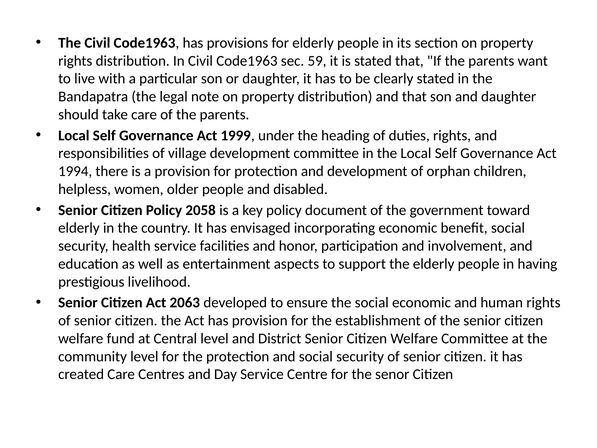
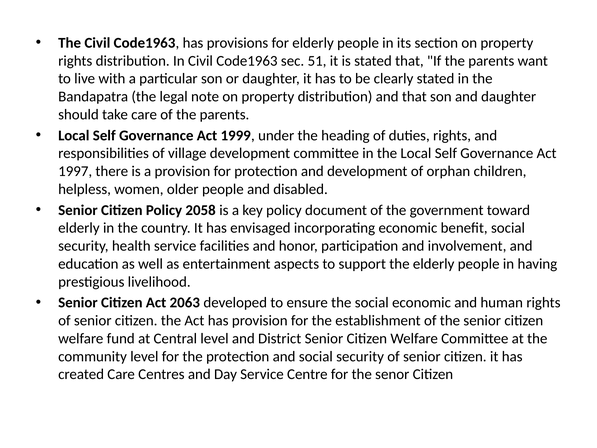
59: 59 -> 51
1994: 1994 -> 1997
